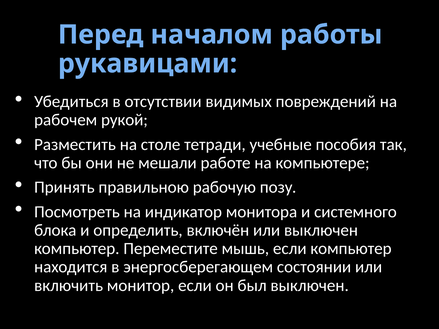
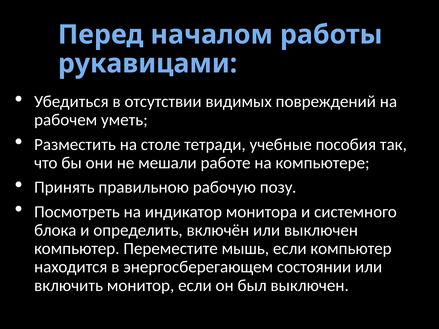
рукой: рукой -> уметь
